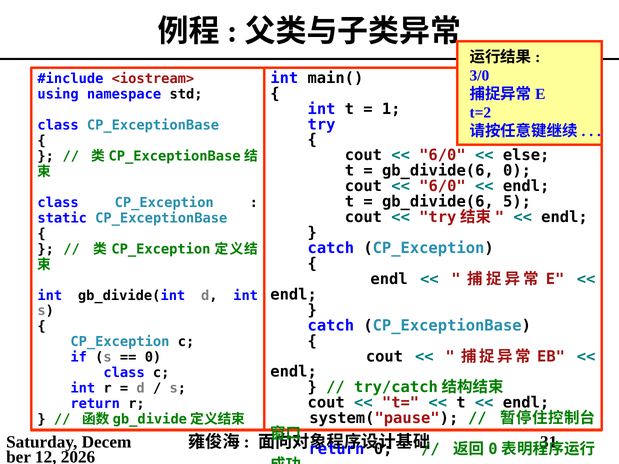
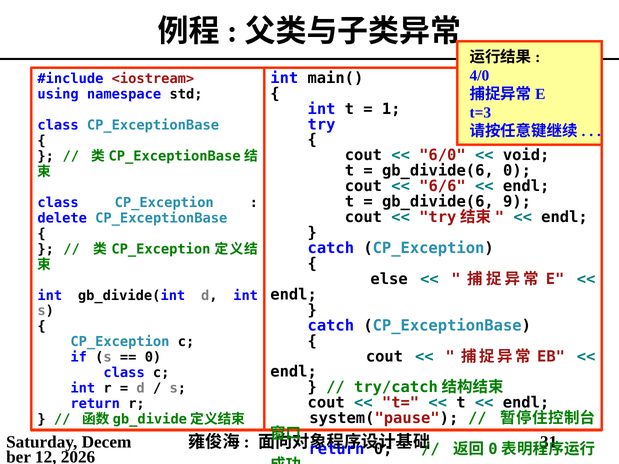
3/0: 3/0 -> 4/0
t=2: t=2 -> t=3
else: else -> void
6/0 at (442, 186): 6/0 -> 6/6
5: 5 -> 9
static: static -> delete
endl at (389, 279): endl -> else
